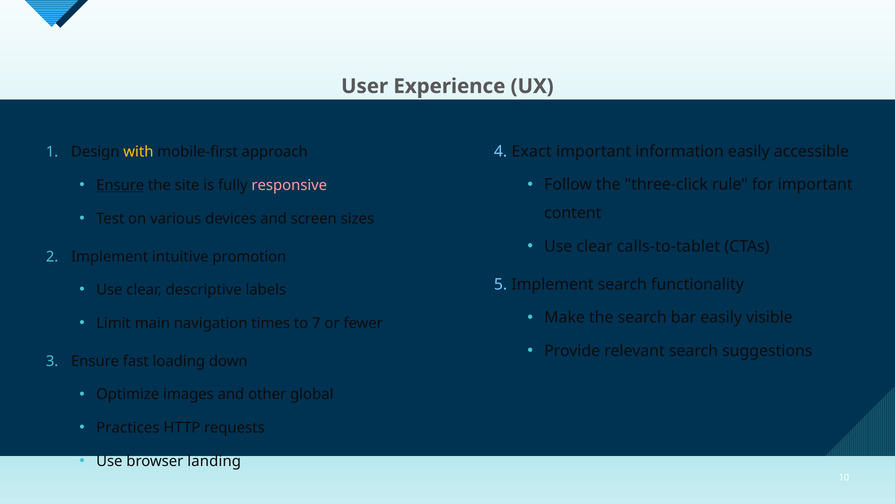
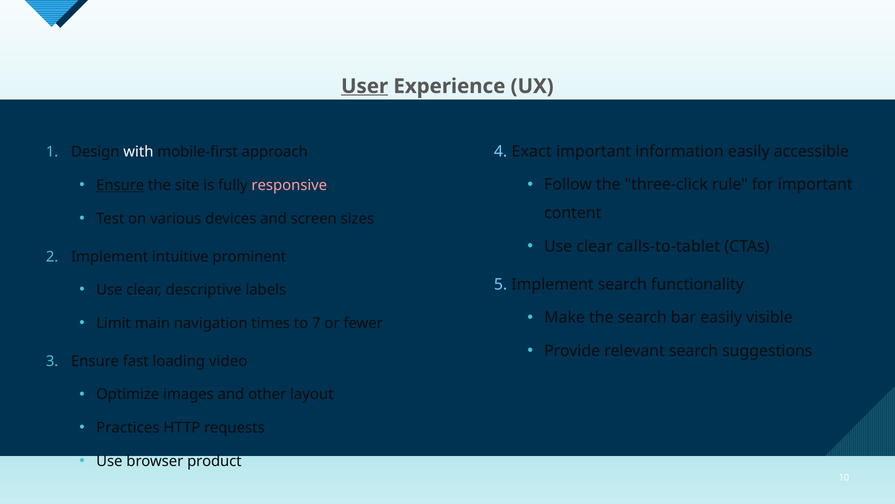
User underline: none -> present
with colour: yellow -> white
promotion: promotion -> prominent
down: down -> video
global: global -> layout
landing: landing -> product
